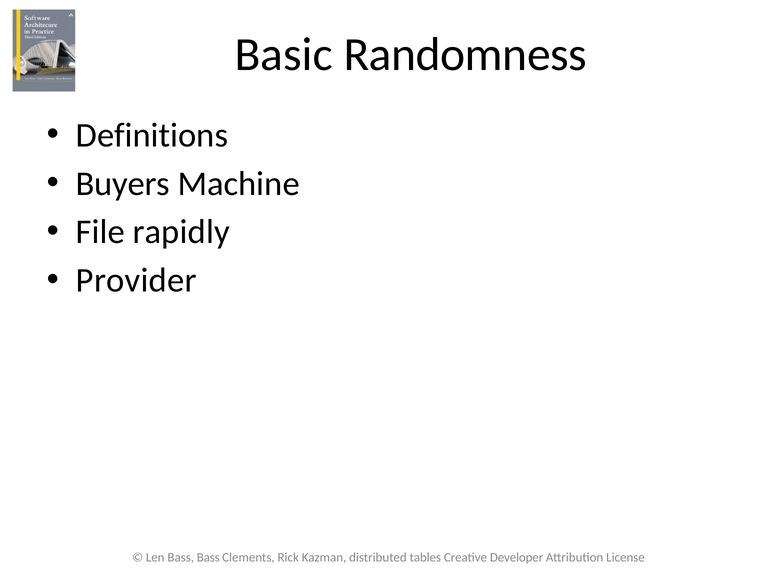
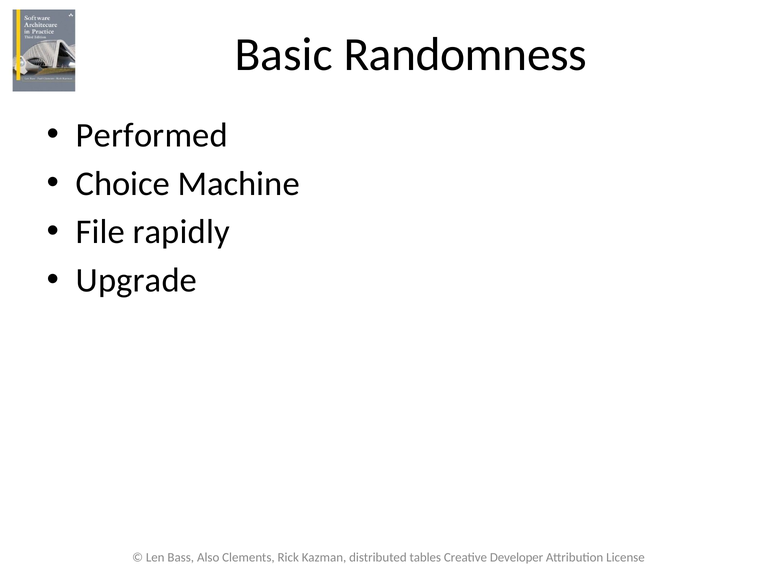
Definitions: Definitions -> Performed
Buyers: Buyers -> Choice
Provider: Provider -> Upgrade
Bass Bass: Bass -> Also
